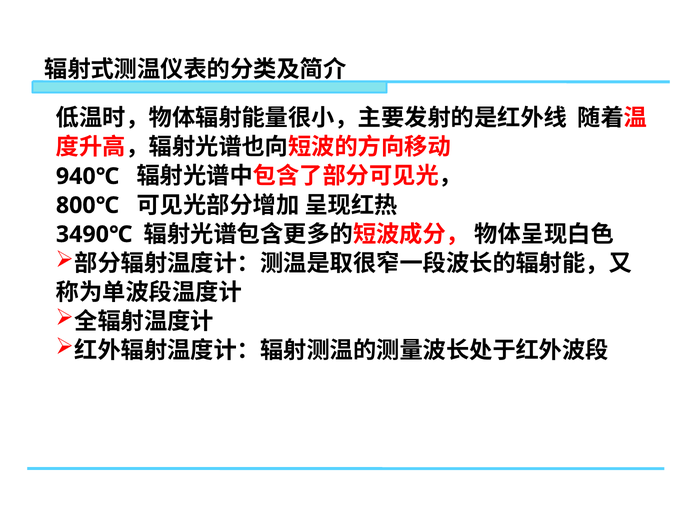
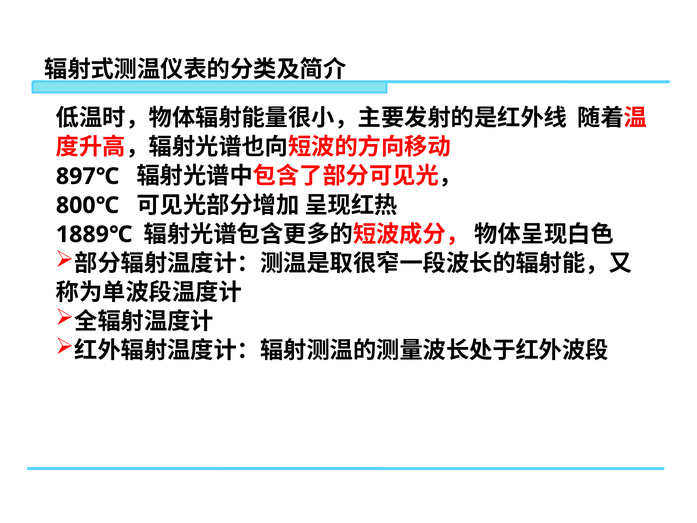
940℃: 940℃ -> 897℃
3490℃: 3490℃ -> 1889℃
